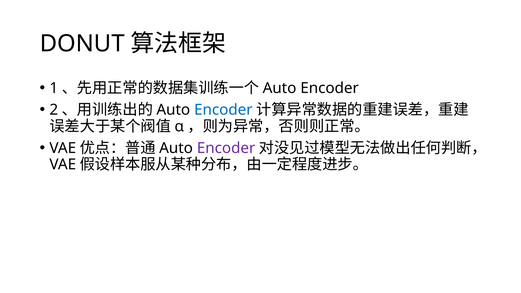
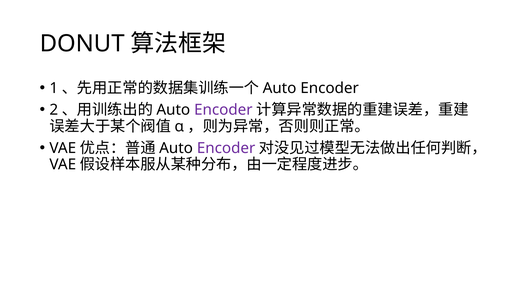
Encoder at (223, 110) colour: blue -> purple
